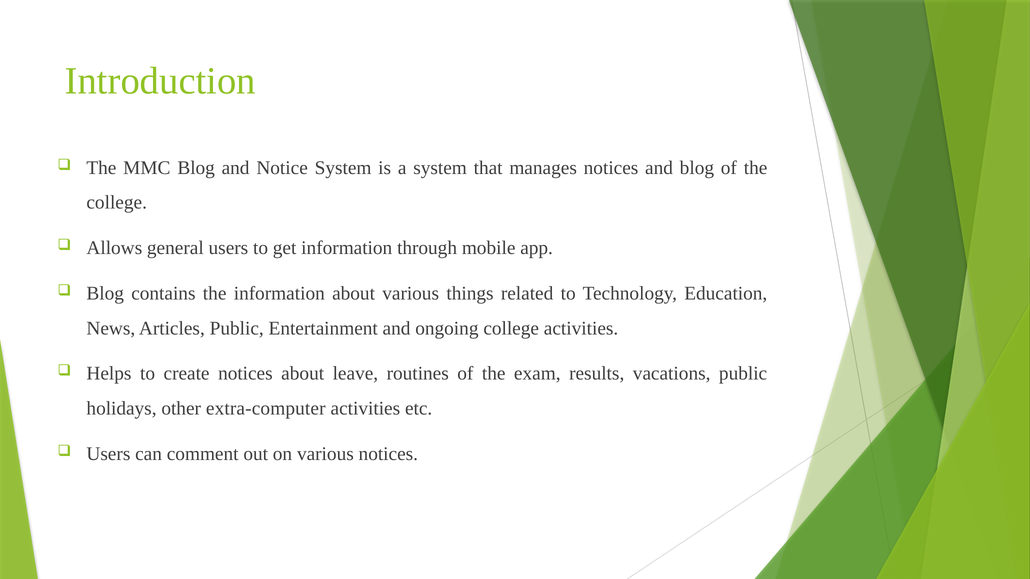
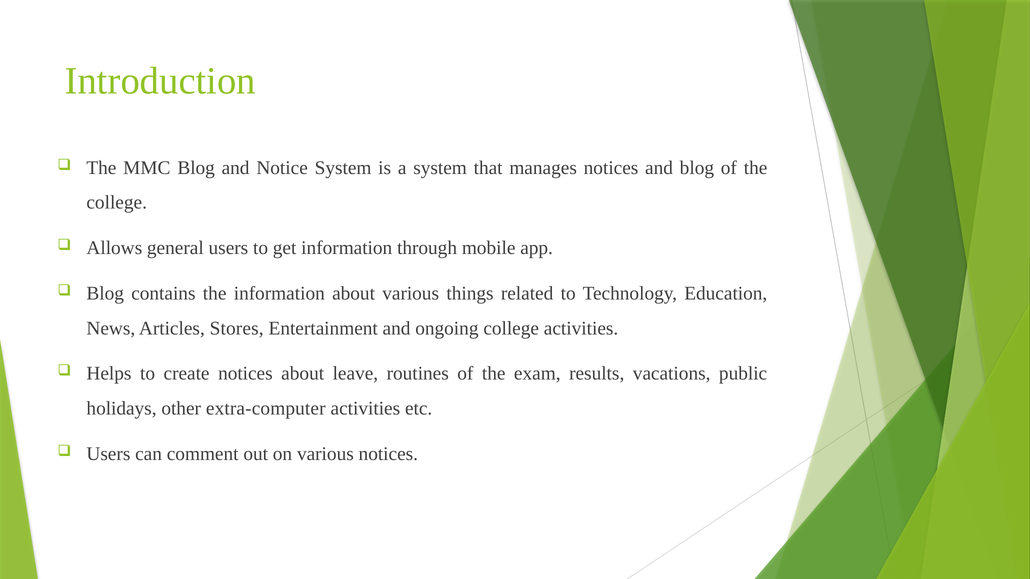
Articles Public: Public -> Stores
